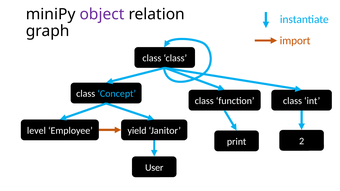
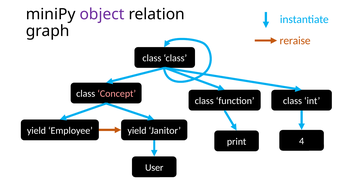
import: import -> reraise
Concept colour: light blue -> pink
level at (36, 131): level -> yield
2: 2 -> 4
